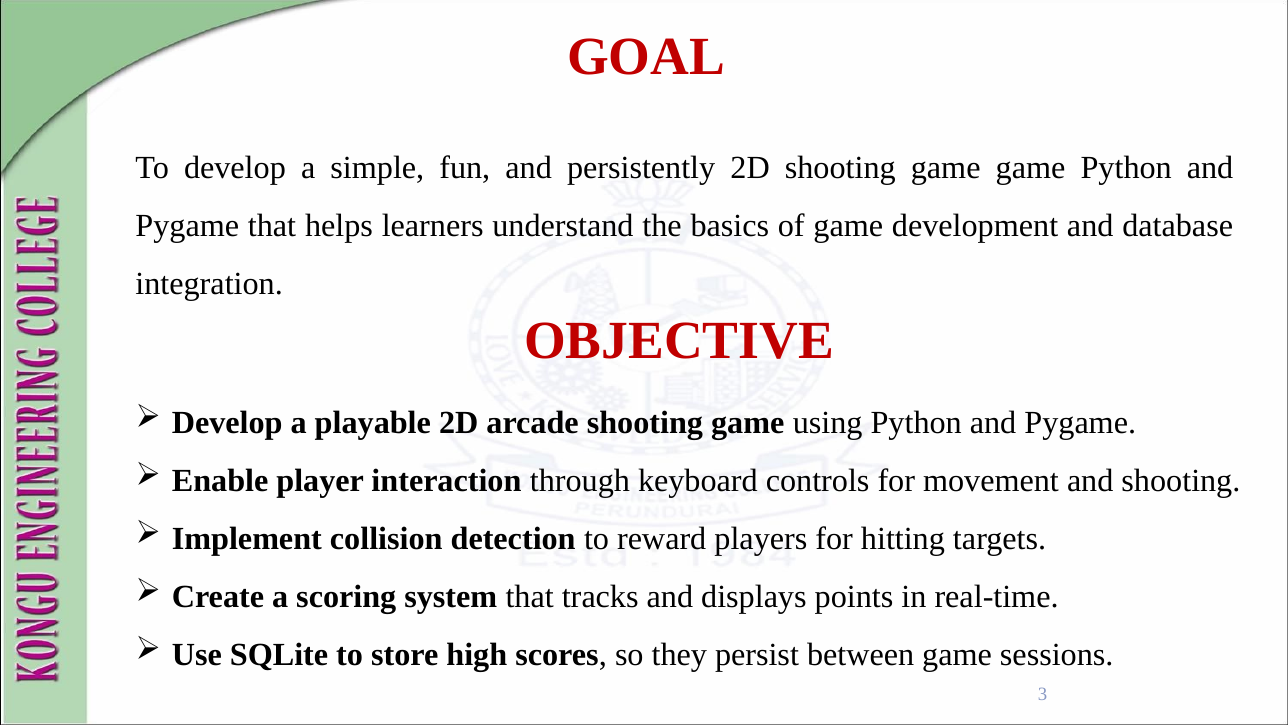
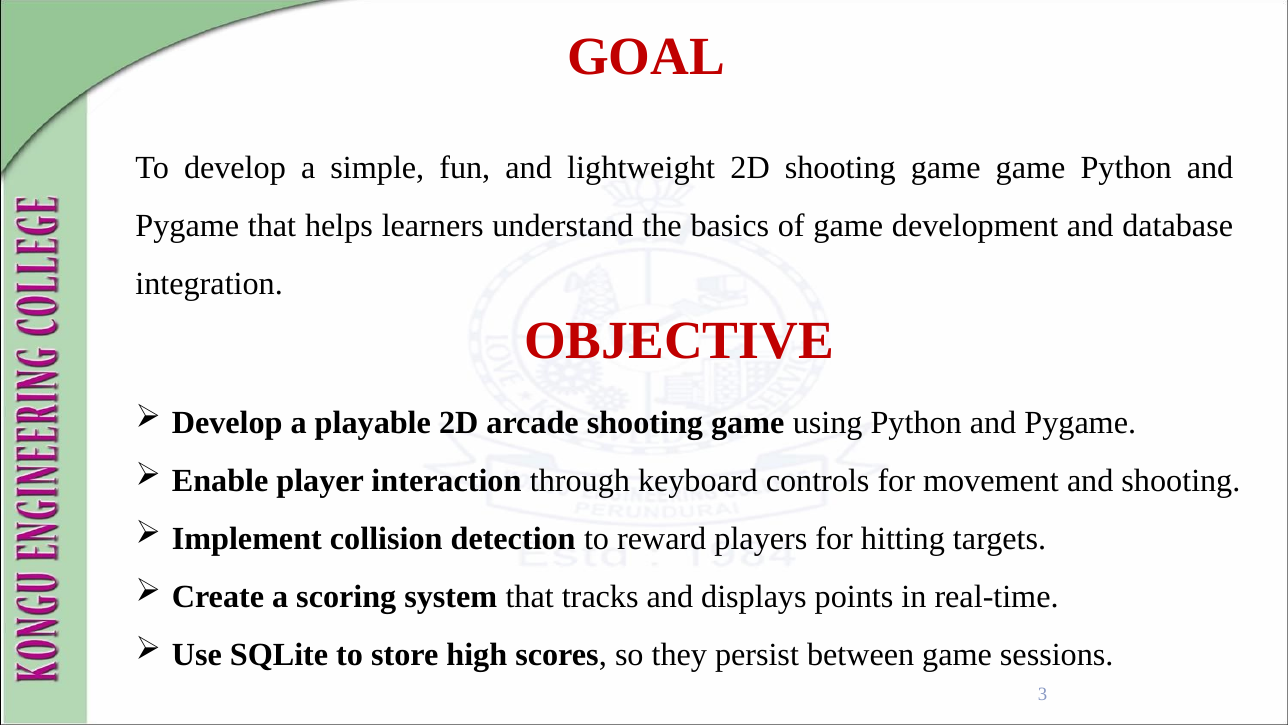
persistently: persistently -> lightweight
